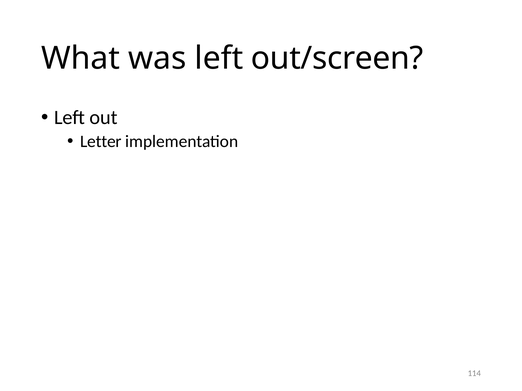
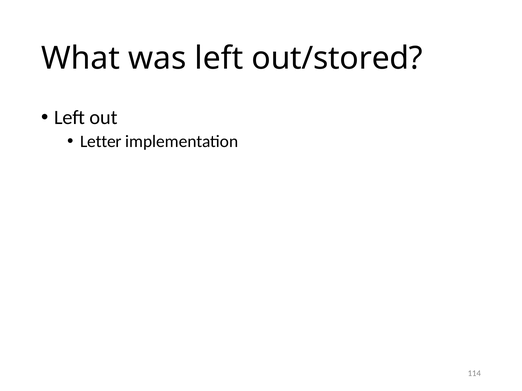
out/screen: out/screen -> out/stored
